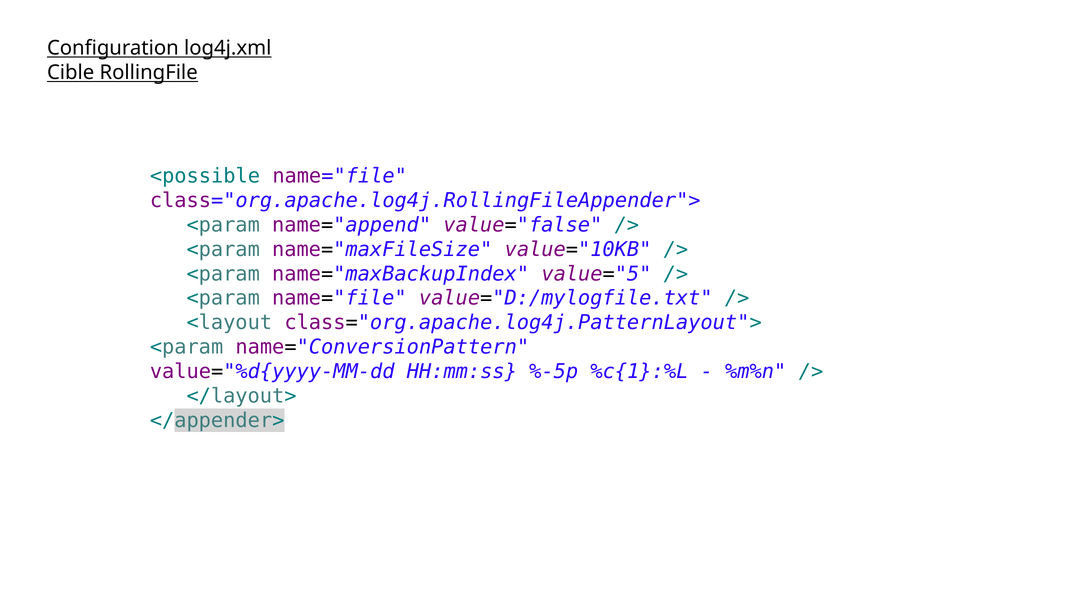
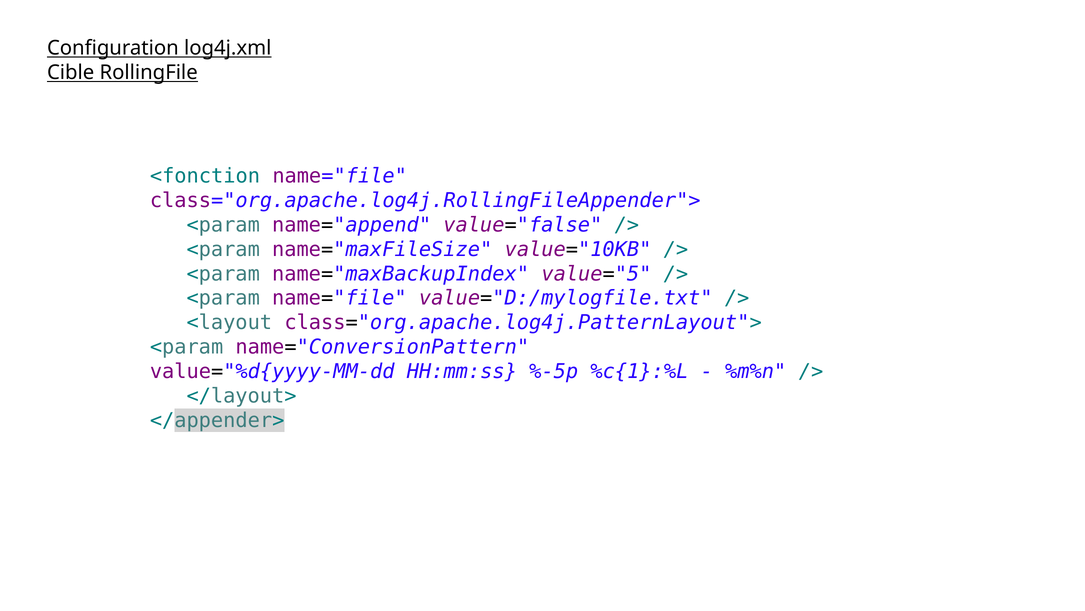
<possible: <possible -> <fonction
